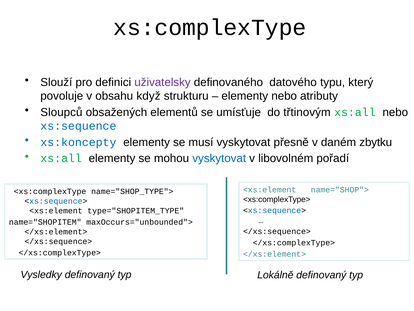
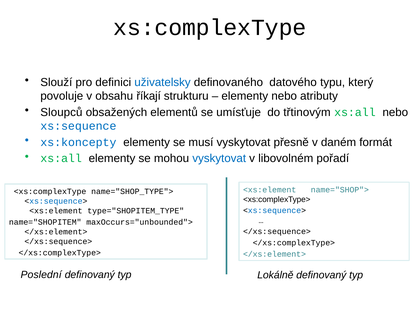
uživatelsky colour: purple -> blue
když: když -> říkají
zbytku: zbytku -> formát
Vysledky: Vysledky -> Poslední
